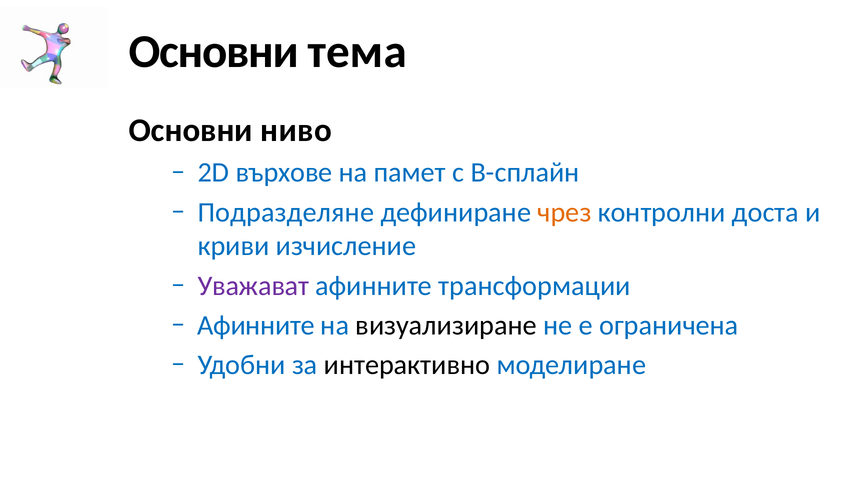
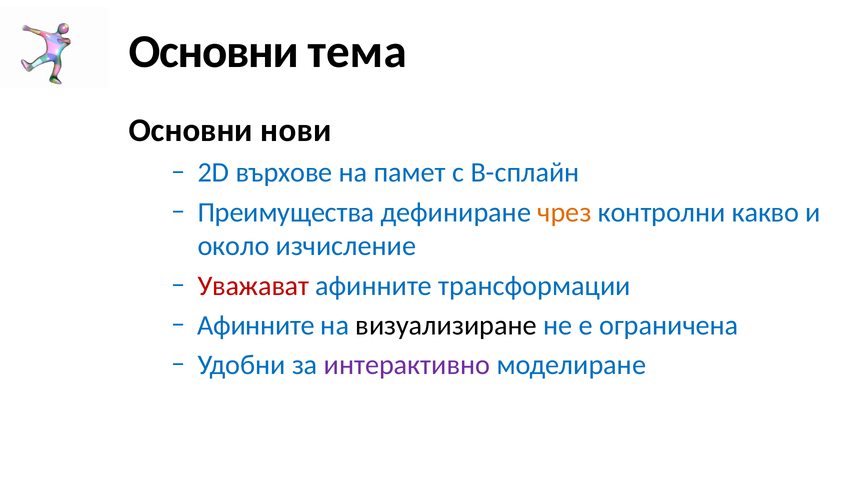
ниво: ниво -> нови
Подразделяне: Подразделяне -> Преимущества
доста: доста -> какво
криви: криви -> около
Уважават colour: purple -> red
интерактивно colour: black -> purple
